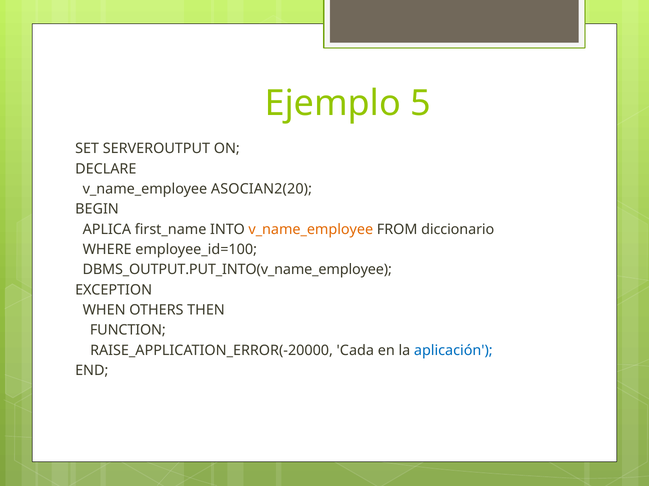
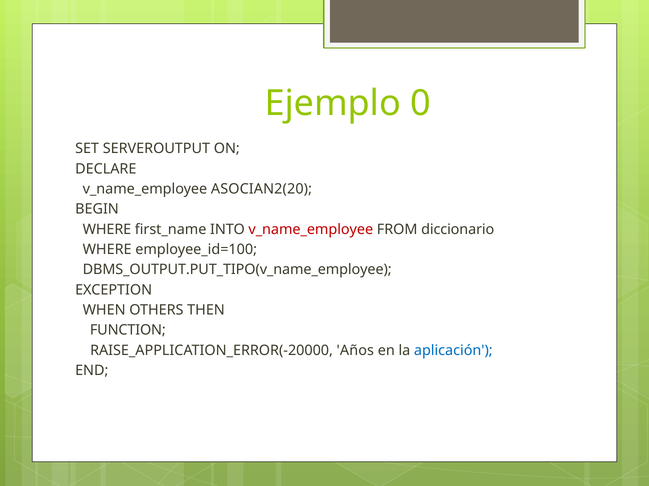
5: 5 -> 0
APLICA at (107, 230): APLICA -> WHERE
v_name_employee at (311, 230) colour: orange -> red
DBMS_OUTPUT.PUT_INTO(v_name_employee: DBMS_OUTPUT.PUT_INTO(v_name_employee -> DBMS_OUTPUT.PUT_TIPO(v_name_employee
Cada: Cada -> Años
